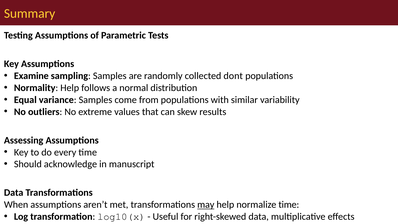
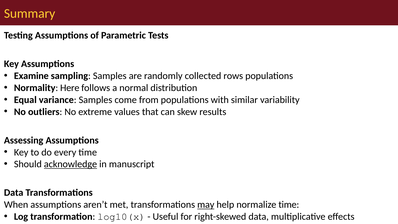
dont: dont -> rows
Normality Help: Help -> Here
acknowledge underline: none -> present
